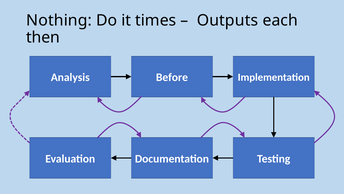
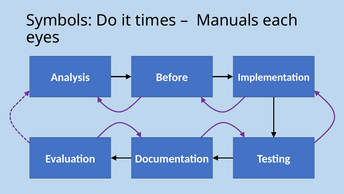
Nothing: Nothing -> Symbols
Outputs: Outputs -> Manuals
then: then -> eyes
